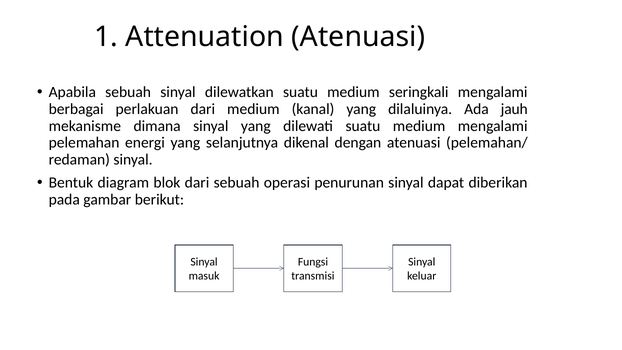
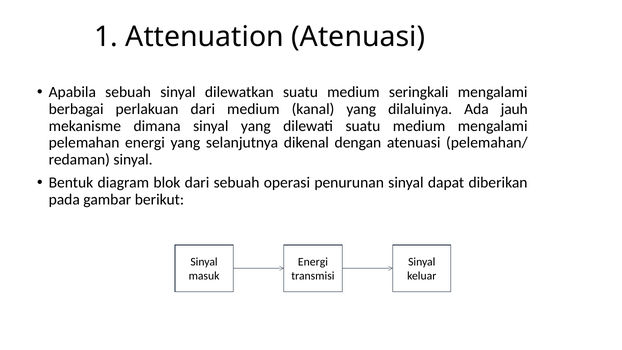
Fungsi at (313, 262): Fungsi -> Energi
